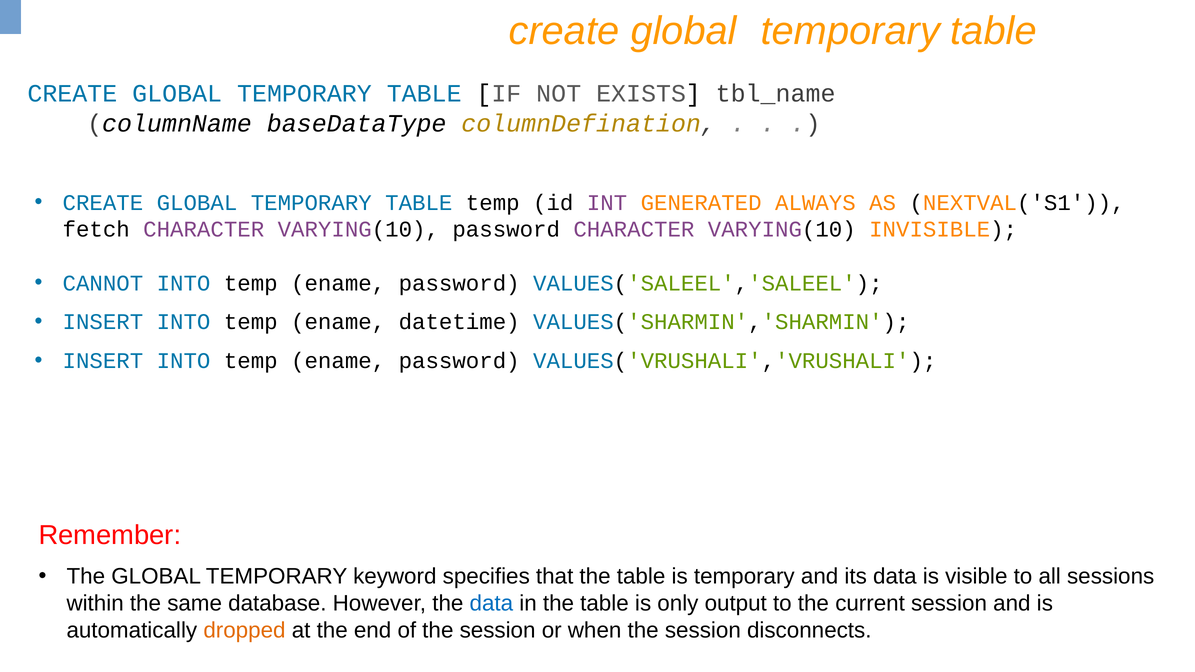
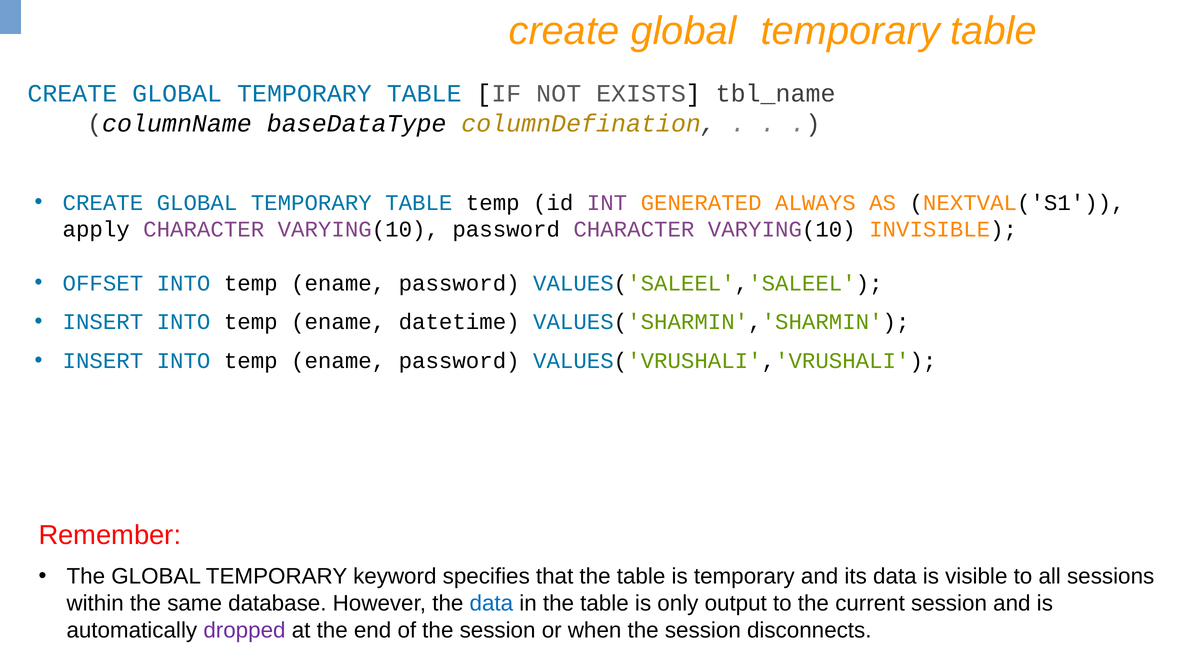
fetch: fetch -> apply
CANNOT: CANNOT -> OFFSET
dropped colour: orange -> purple
